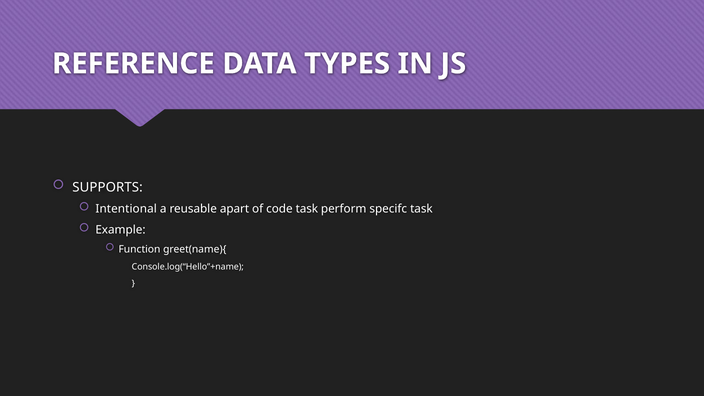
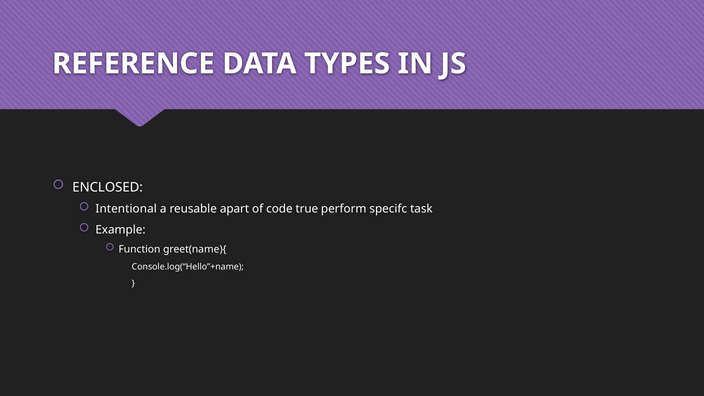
SUPPORTS: SUPPORTS -> ENCLOSED
code task: task -> true
